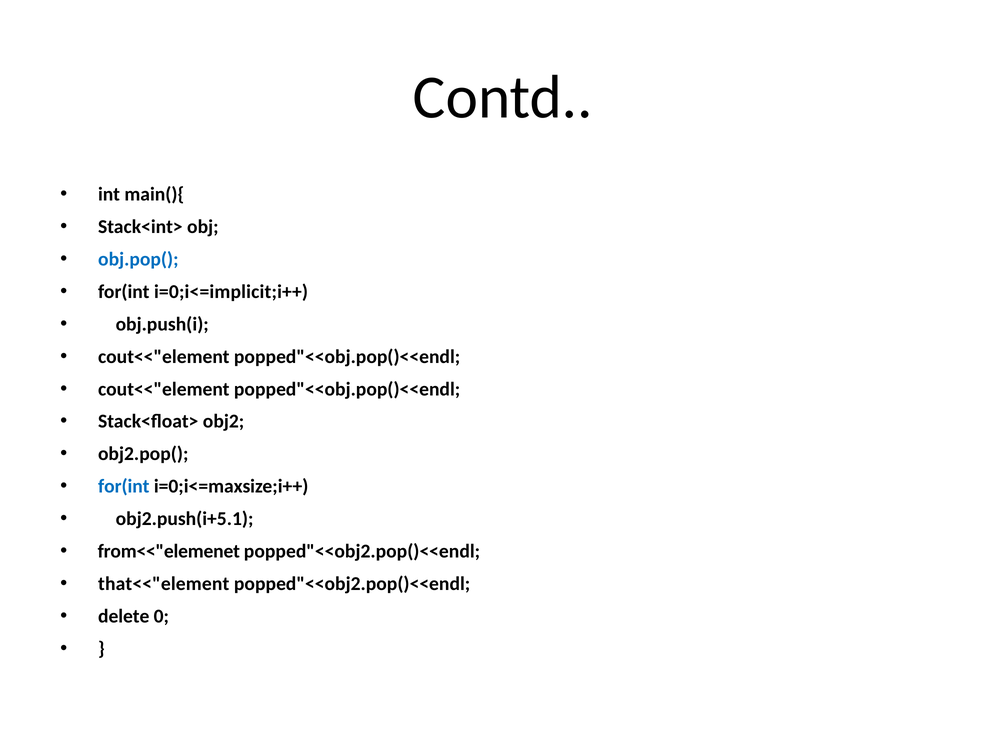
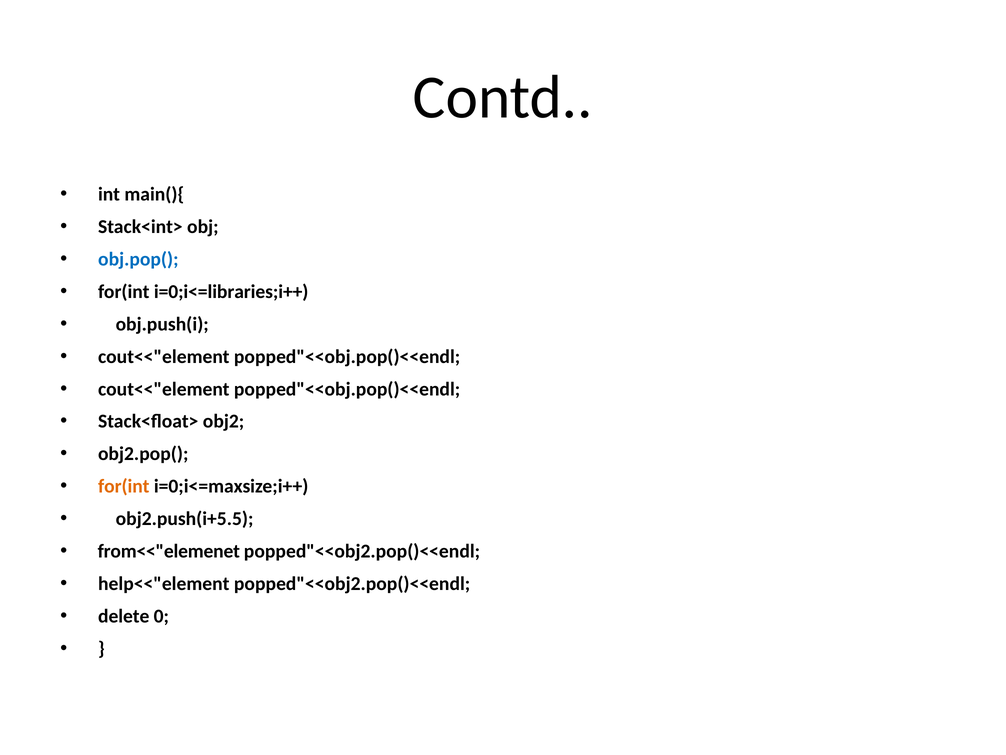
i=0;i<=implicit;i++: i=0;i<=implicit;i++ -> i=0;i<=libraries;i++
for(int at (124, 486) colour: blue -> orange
obj2.push(i+5.1: obj2.push(i+5.1 -> obj2.push(i+5.5
that<<"element: that<<"element -> help<<"element
